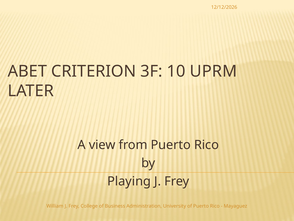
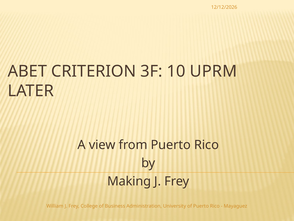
Playing: Playing -> Making
